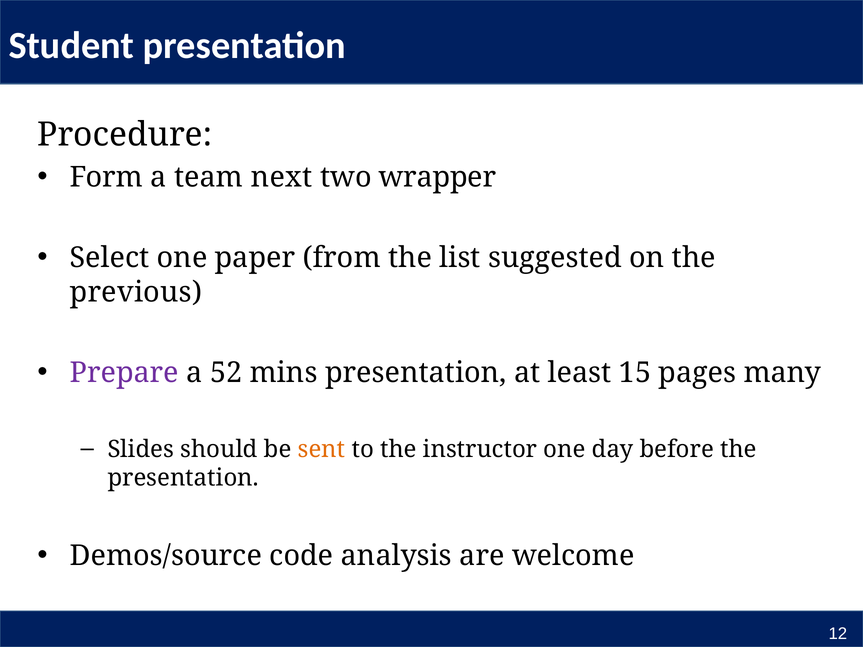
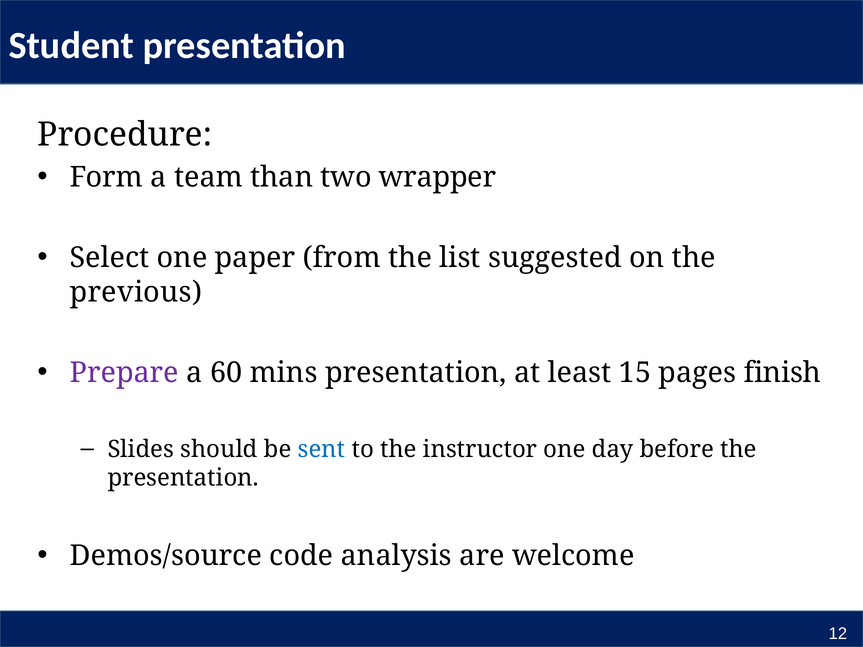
next: next -> than
52: 52 -> 60
many: many -> finish
sent colour: orange -> blue
